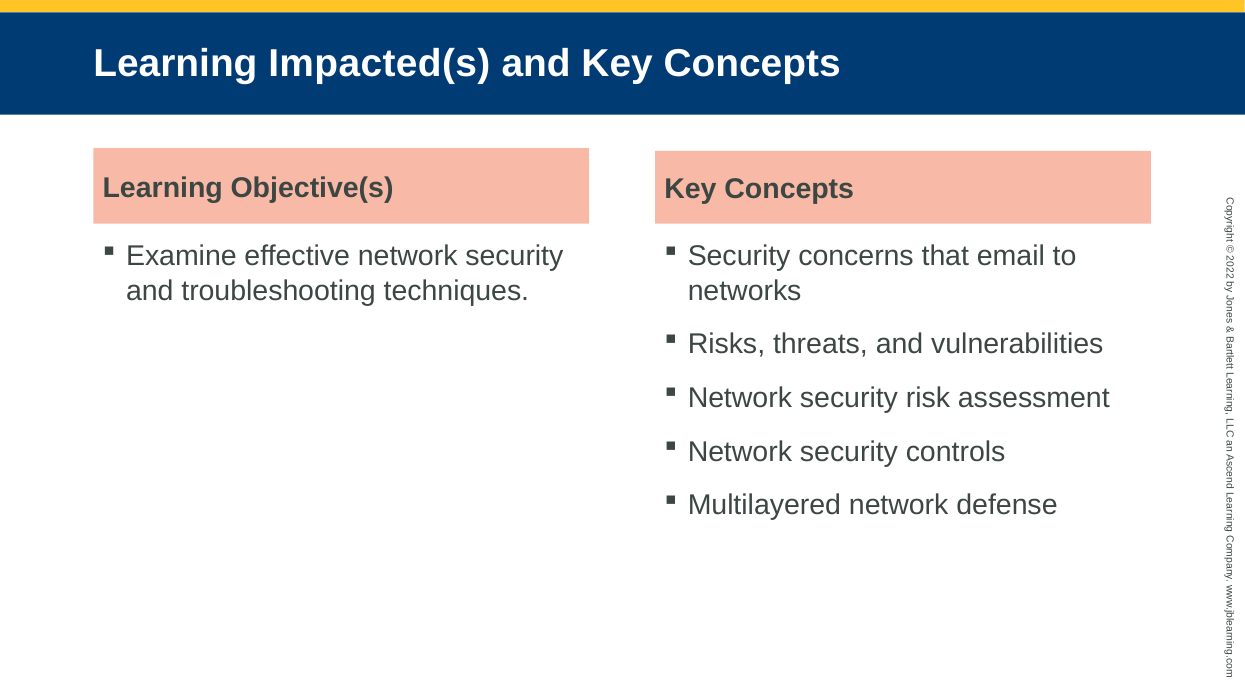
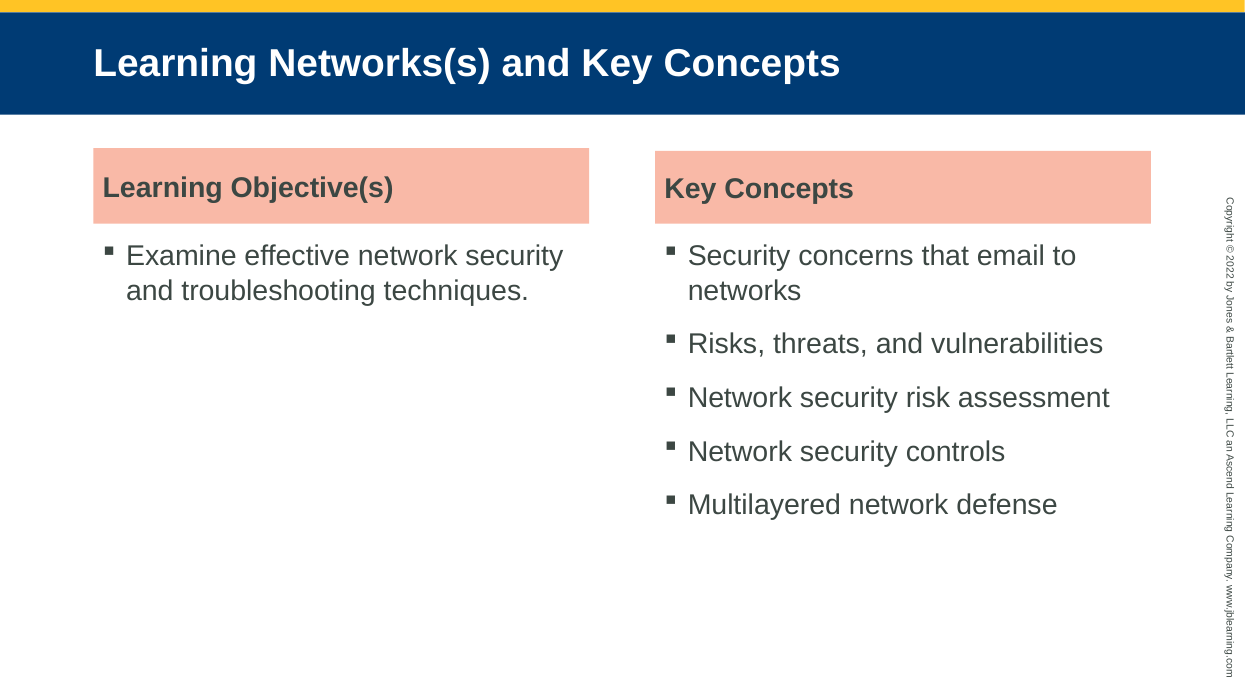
Impacted(s: Impacted(s -> Networks(s
